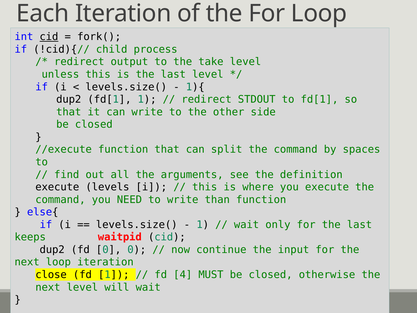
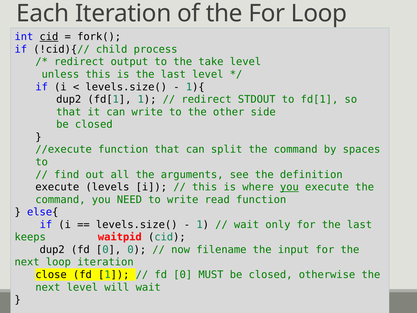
you at (289, 187) underline: none -> present
than: than -> read
continue: continue -> filename
4 at (183, 275): 4 -> 0
